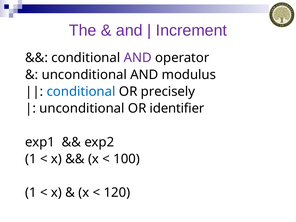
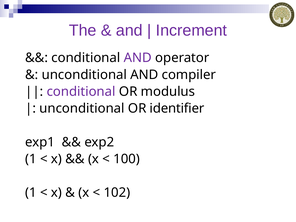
modulus: modulus -> compiler
conditional at (81, 92) colour: blue -> purple
precisely: precisely -> modulus
120: 120 -> 102
